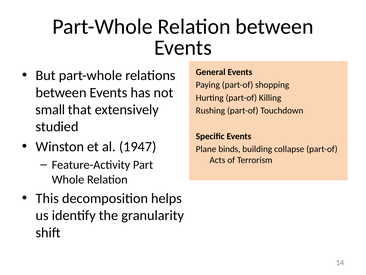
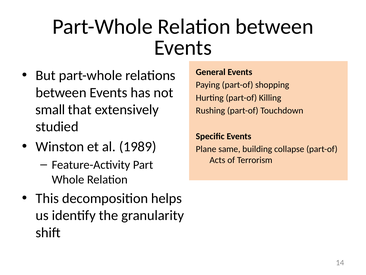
1947: 1947 -> 1989
binds: binds -> same
